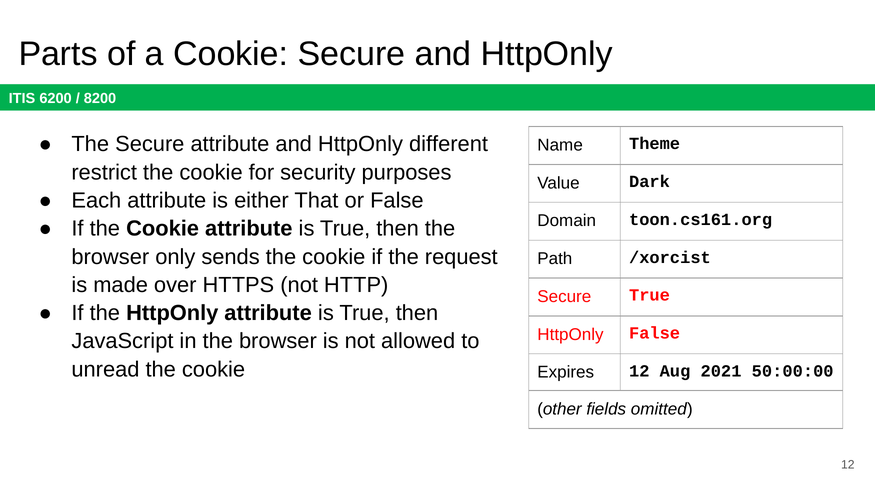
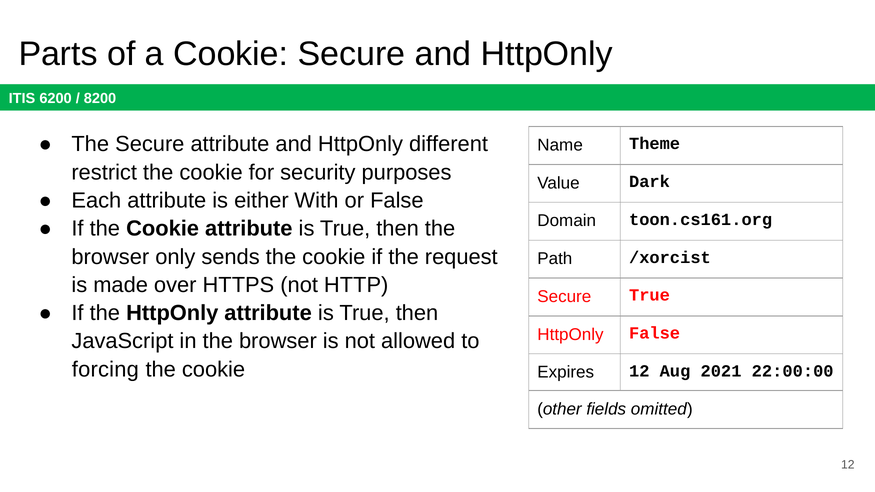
That: That -> With
unread: unread -> forcing
50:00:00: 50:00:00 -> 22:00:00
